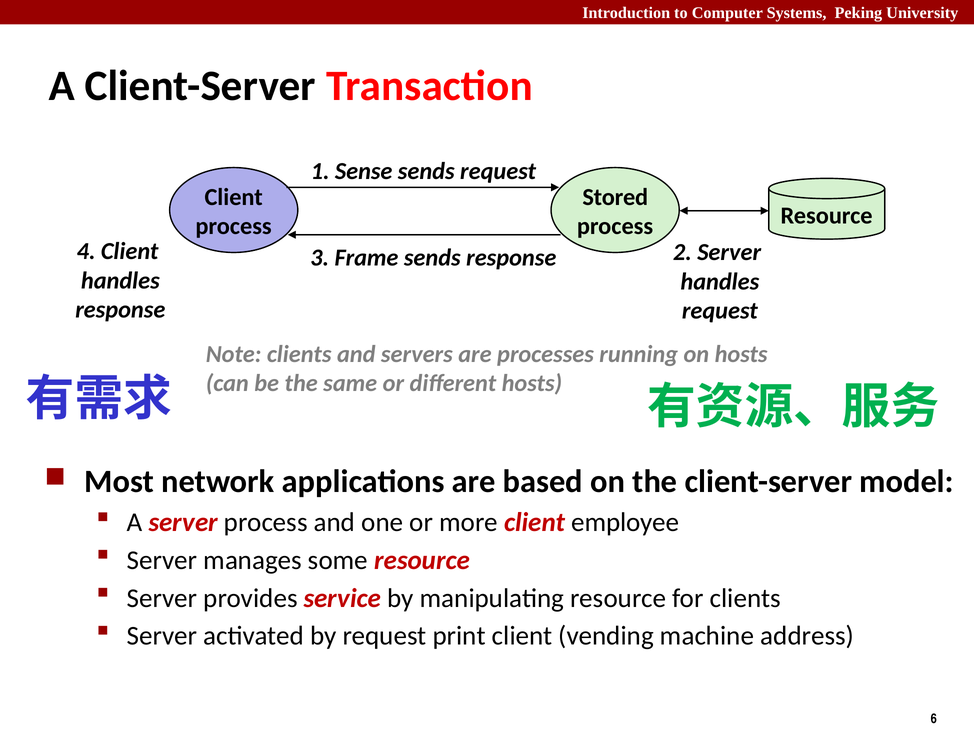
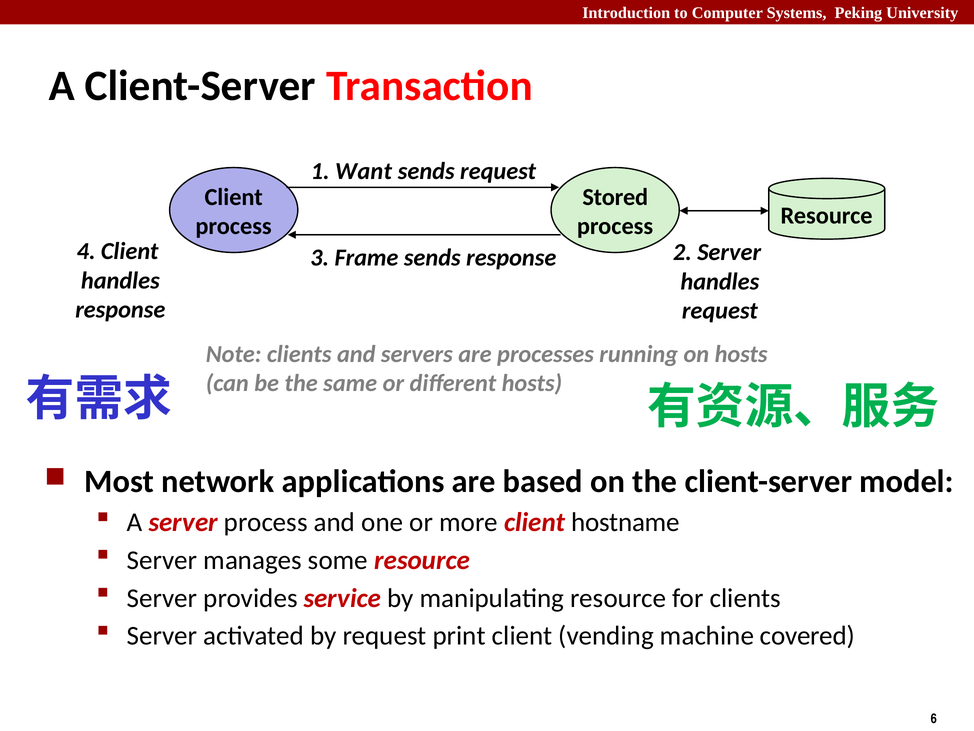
Sense: Sense -> Want
employee: employee -> hostname
address: address -> covered
